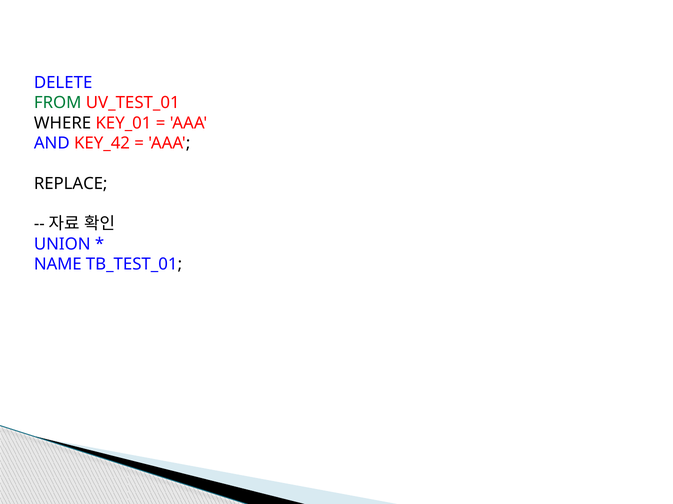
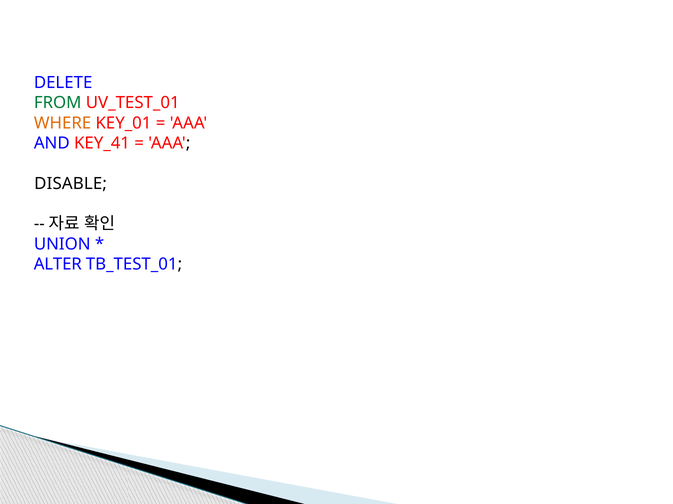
WHERE colour: black -> orange
KEY_42: KEY_42 -> KEY_41
REPLACE: REPLACE -> DISABLE
NAME: NAME -> ALTER
